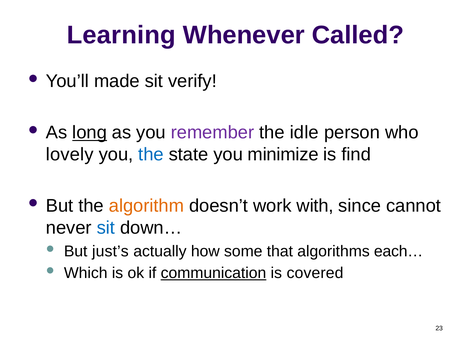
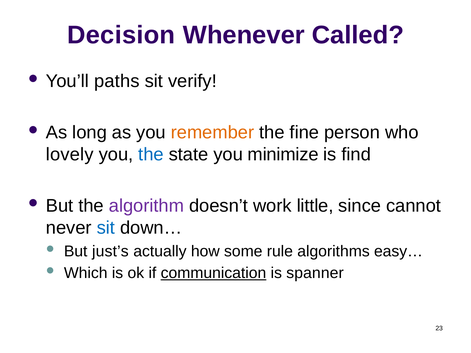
Learning: Learning -> Decision
made: made -> paths
long underline: present -> none
remember colour: purple -> orange
idle: idle -> fine
algorithm colour: orange -> purple
with: with -> little
that: that -> rule
each…: each… -> easy…
covered: covered -> spanner
